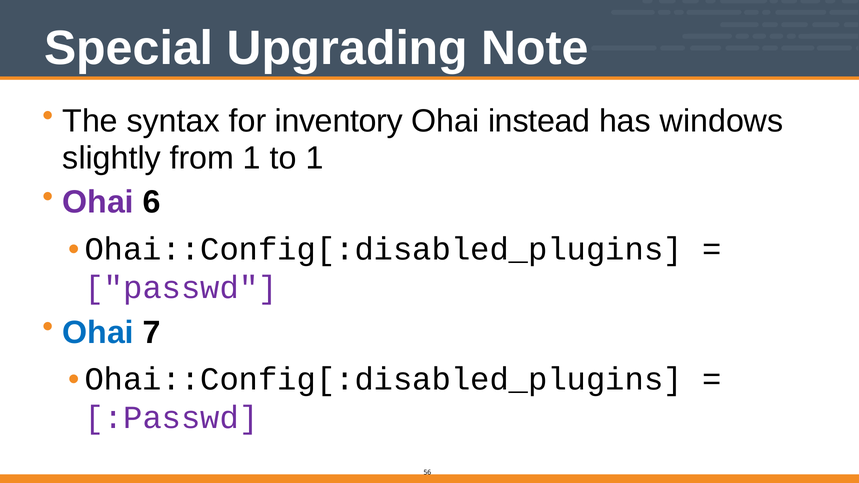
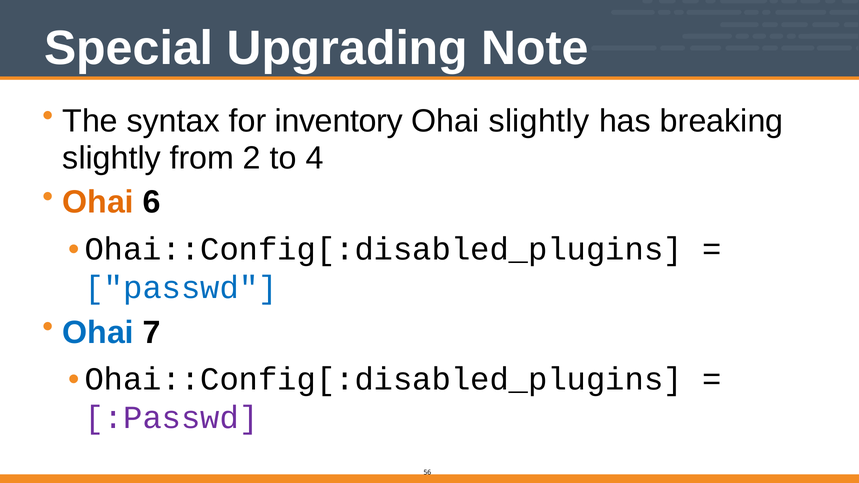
Ohai instead: instead -> slightly
windows: windows -> breaking
from 1: 1 -> 2
to 1: 1 -> 4
Ohai at (98, 202) colour: purple -> orange
passwd colour: purple -> blue
